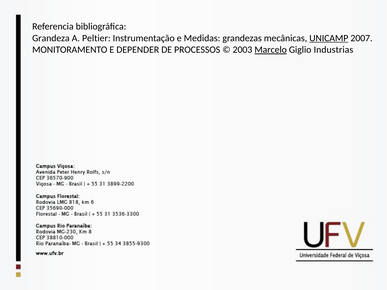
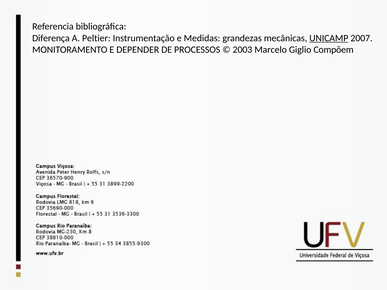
Grandeza: Grandeza -> Diferença
Marcelo underline: present -> none
Industrias: Industrias -> Compõem
